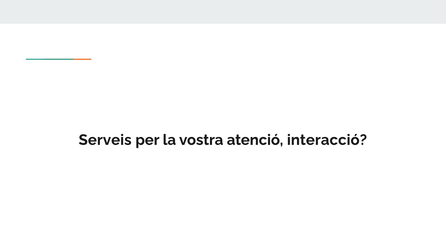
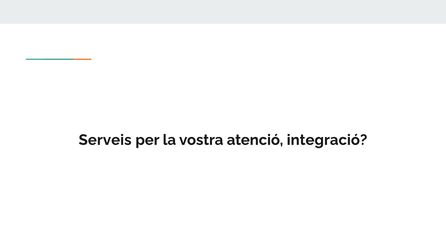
interacció: interacció -> integració
